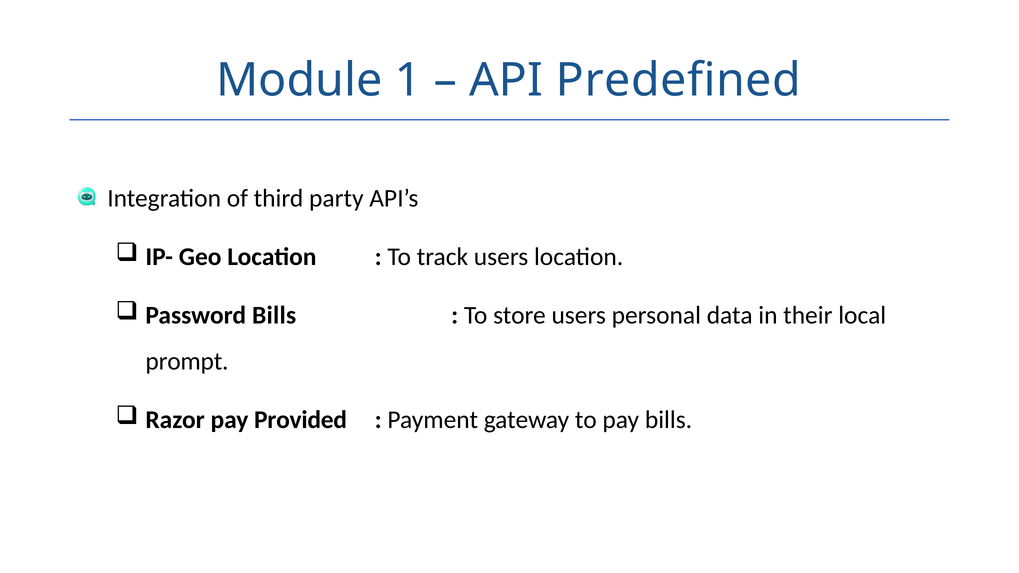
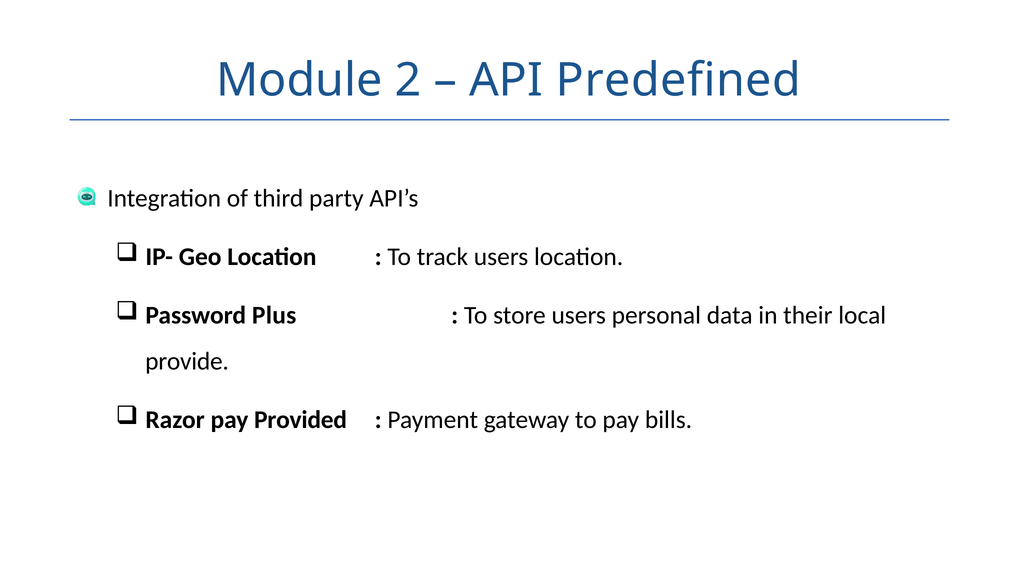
1: 1 -> 2
Password Bills: Bills -> Plus
prompt: prompt -> provide
